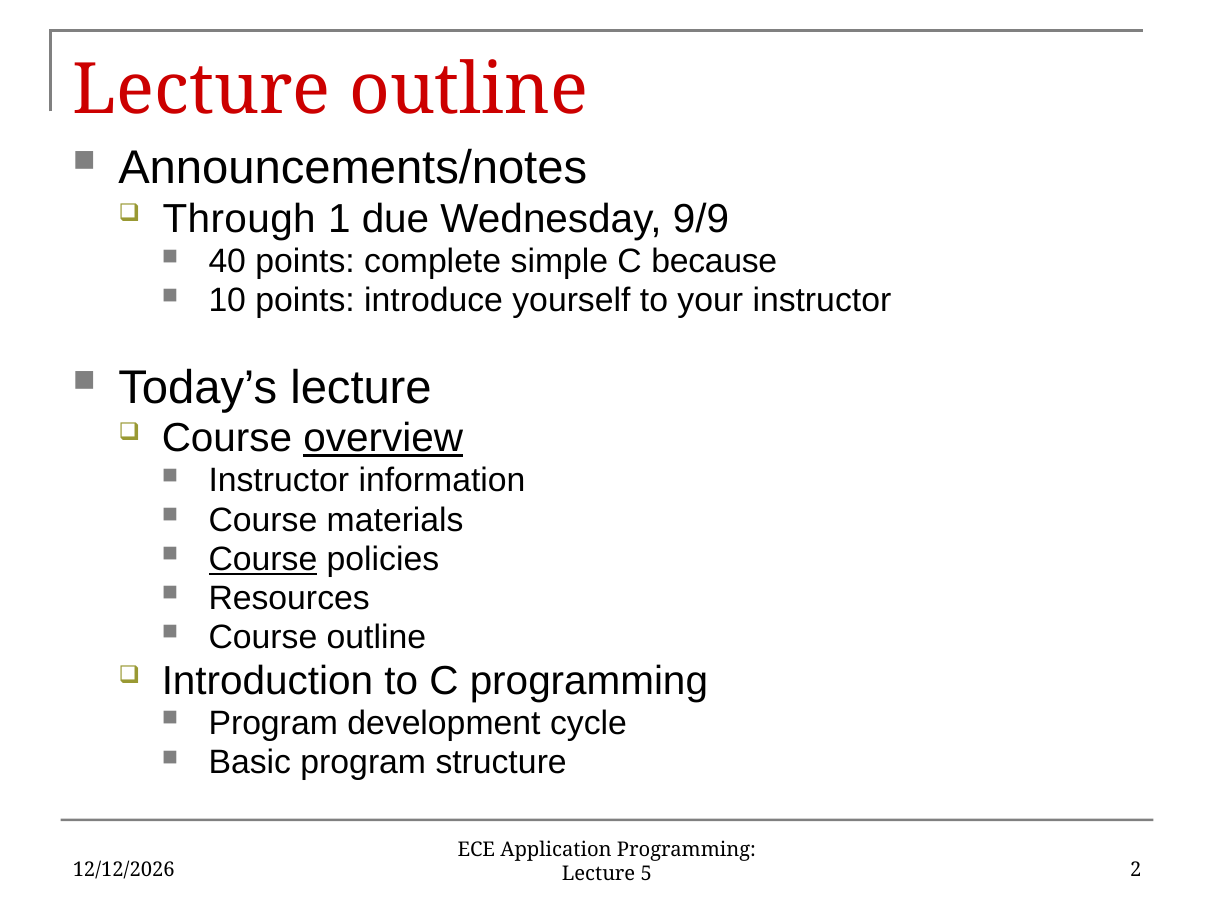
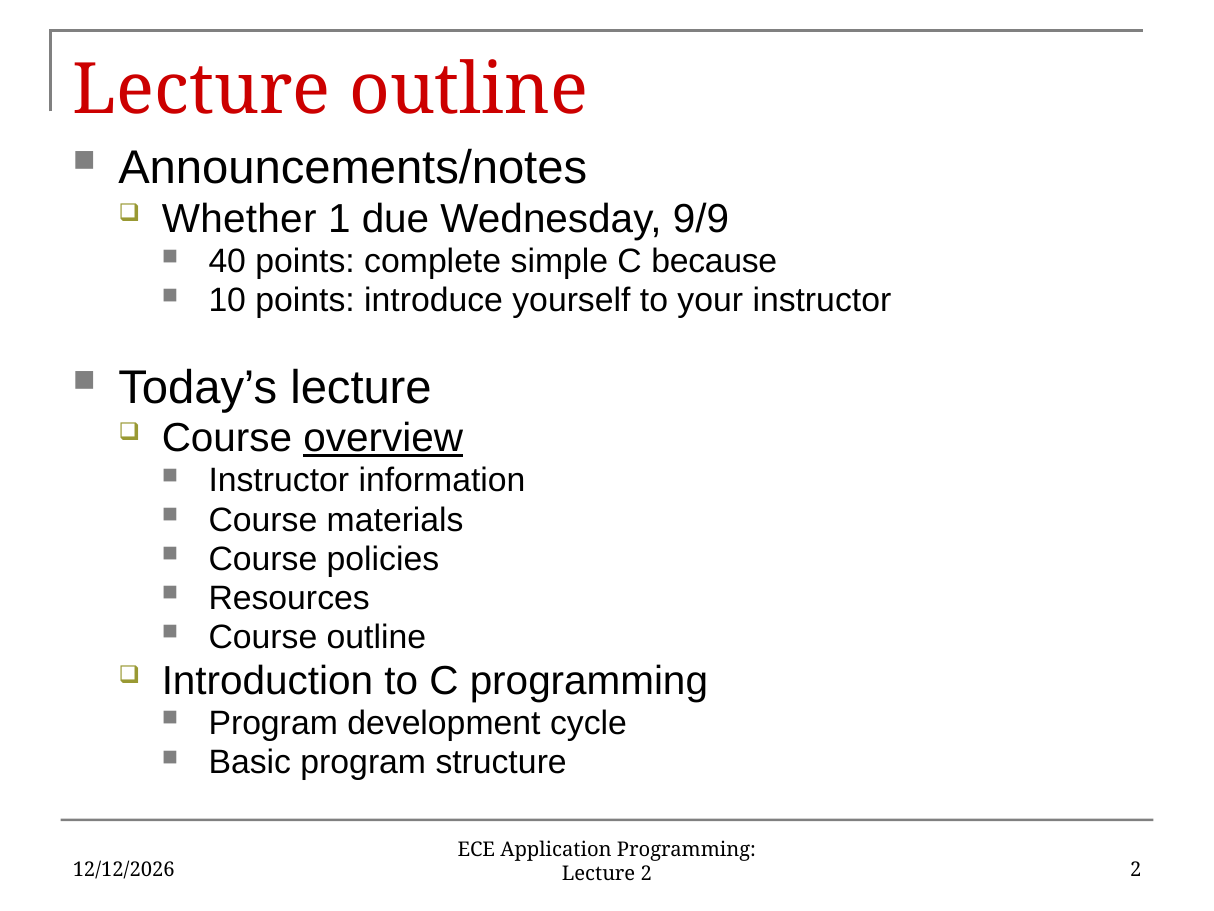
Through: Through -> Whether
Course at (263, 559) underline: present -> none
Lecture 5: 5 -> 2
